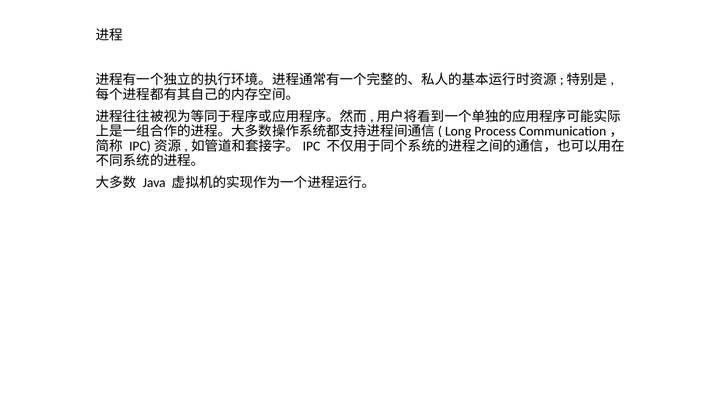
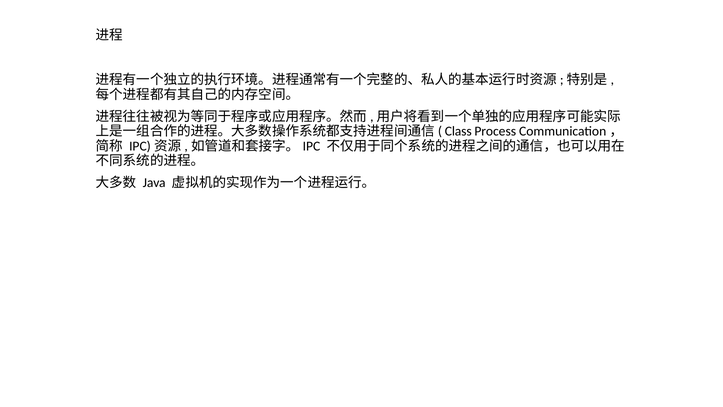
Long: Long -> Class
